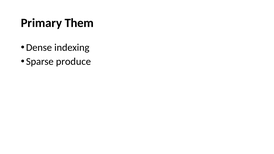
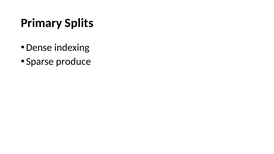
Them: Them -> Splits
